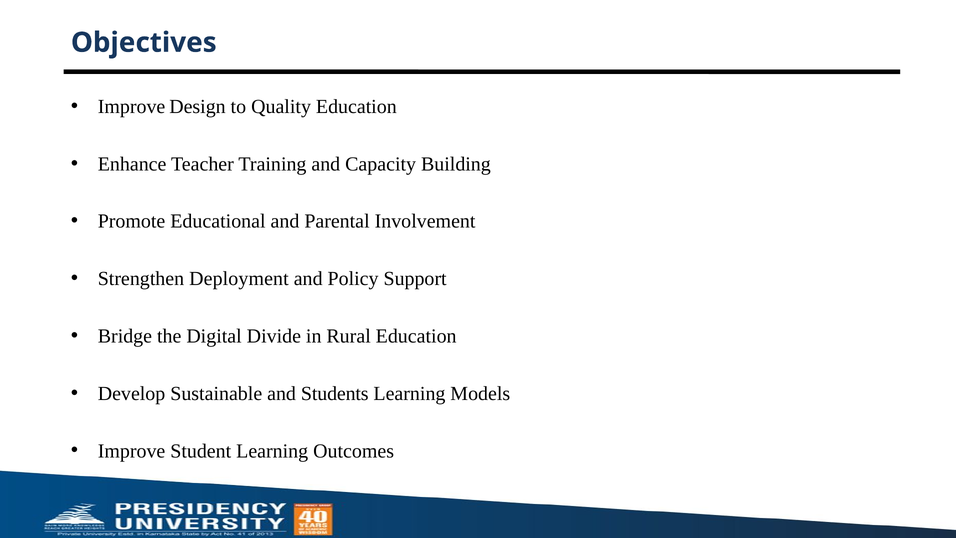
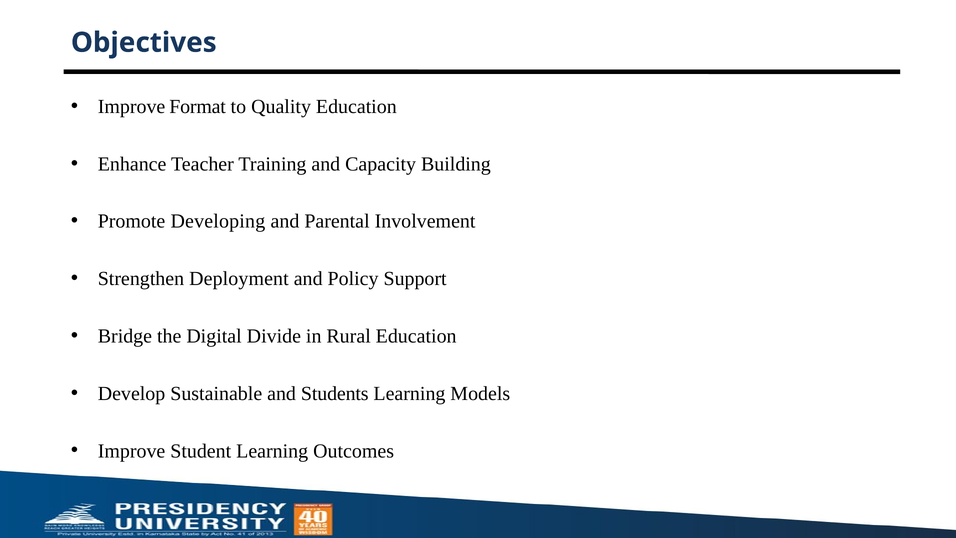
Design: Design -> Format
Educational: Educational -> Developing
